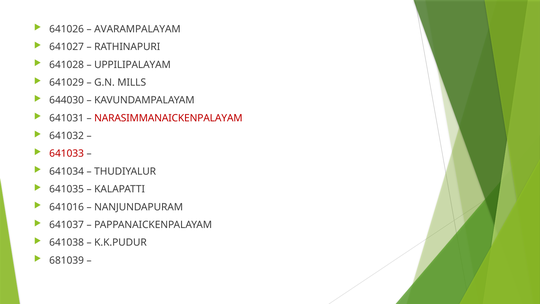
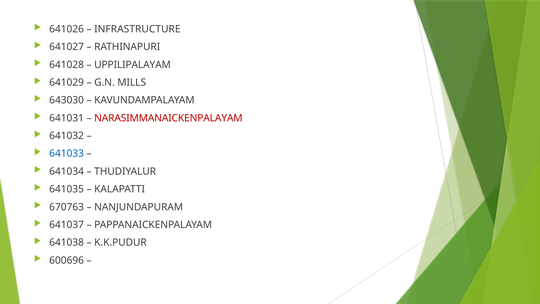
AVARAMPALAYAM: AVARAMPALAYAM -> INFRASTRUCTURE
644030: 644030 -> 643030
641033 colour: red -> blue
641016: 641016 -> 670763
681039: 681039 -> 600696
